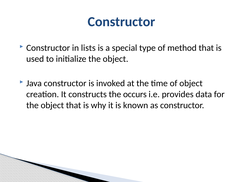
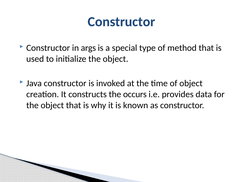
lists: lists -> args
